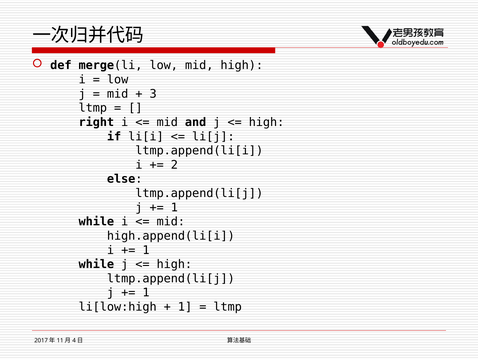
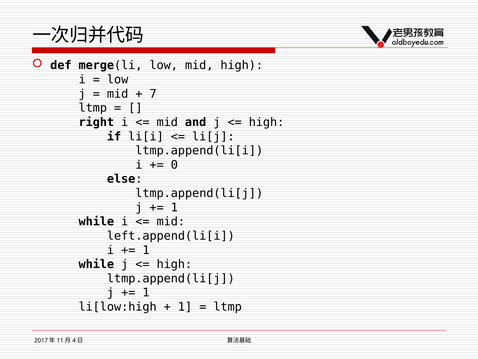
3: 3 -> 7
2: 2 -> 0
high.append(li[i: high.append(li[i -> left.append(li[i
